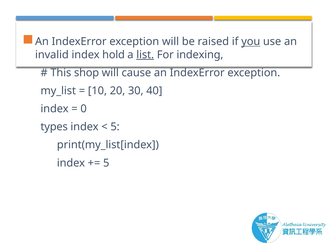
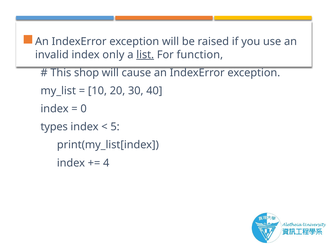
you underline: present -> none
hold: hold -> only
indexing: indexing -> function
5 at (106, 163): 5 -> 4
